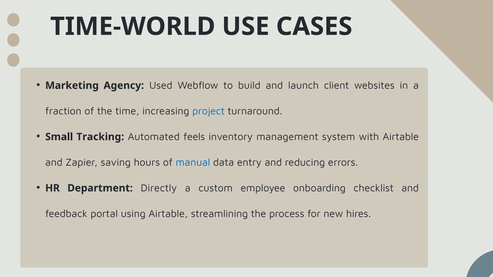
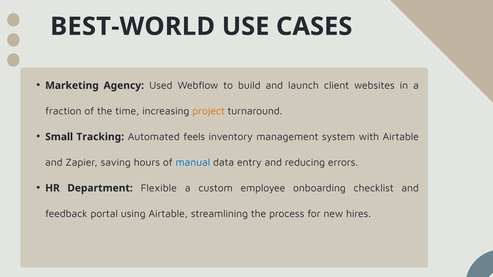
TIME-WORLD: TIME-WORLD -> BEST-WORLD
project colour: blue -> orange
Directly: Directly -> Flexible
